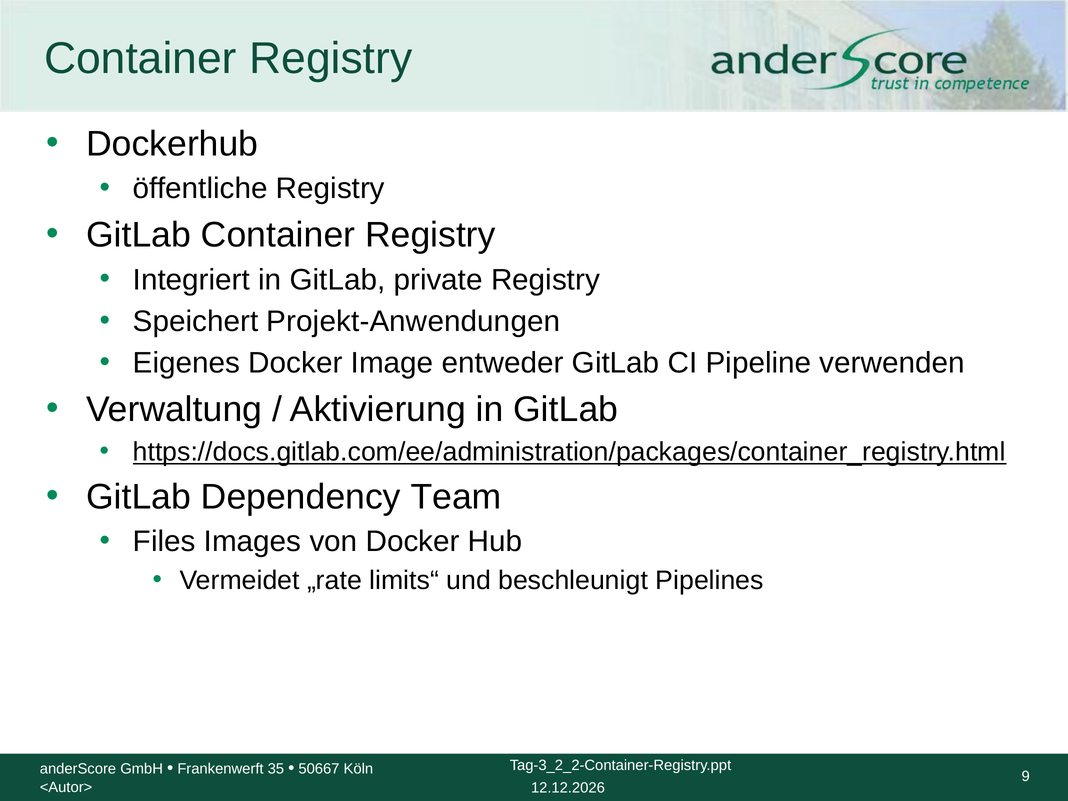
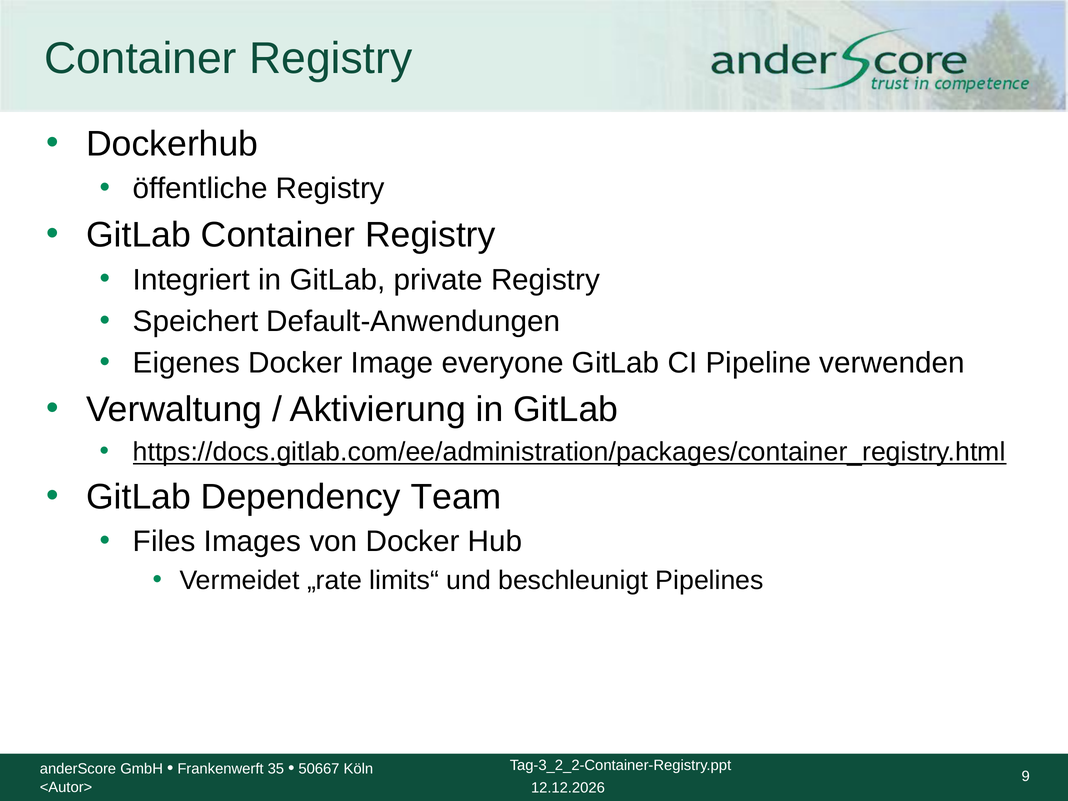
Projekt-Anwendungen: Projekt-Anwendungen -> Default-Anwendungen
entweder: entweder -> everyone
